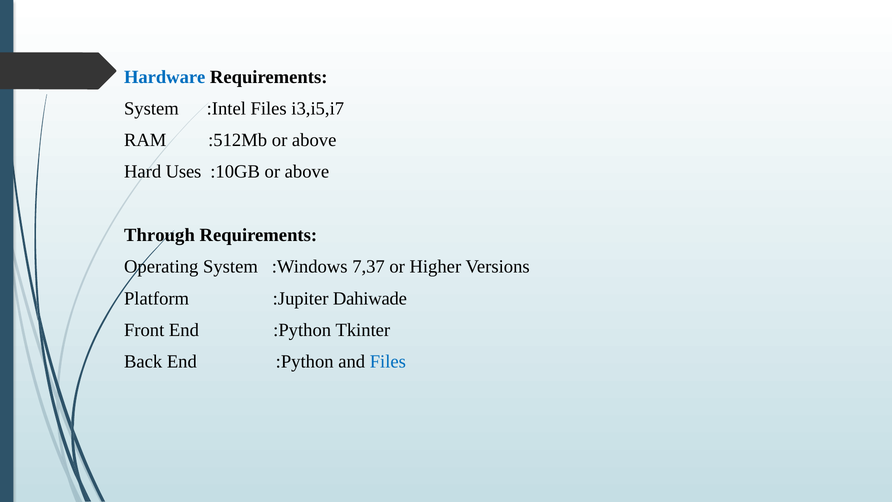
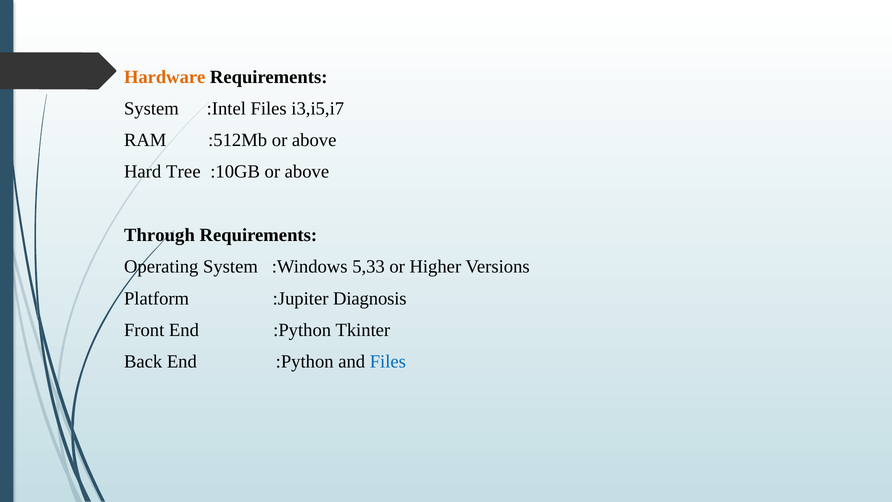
Hardware colour: blue -> orange
Uses: Uses -> Tree
7,37: 7,37 -> 5,33
Dahiwade: Dahiwade -> Diagnosis
